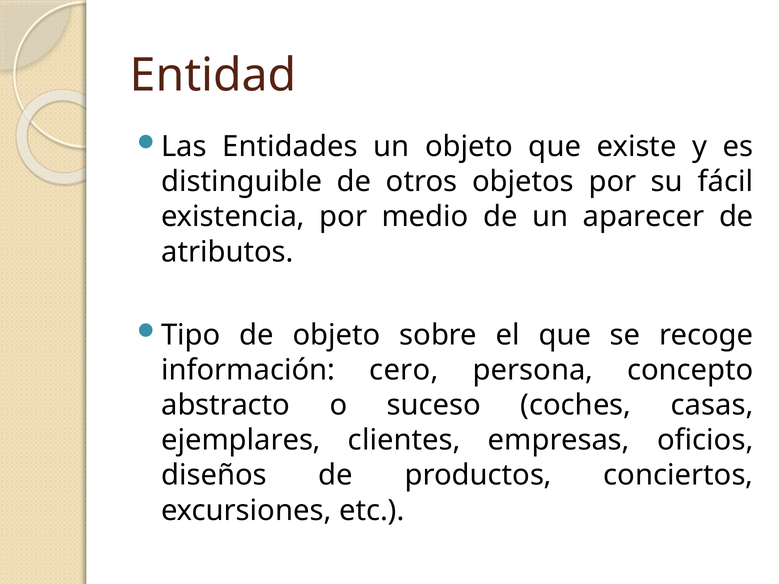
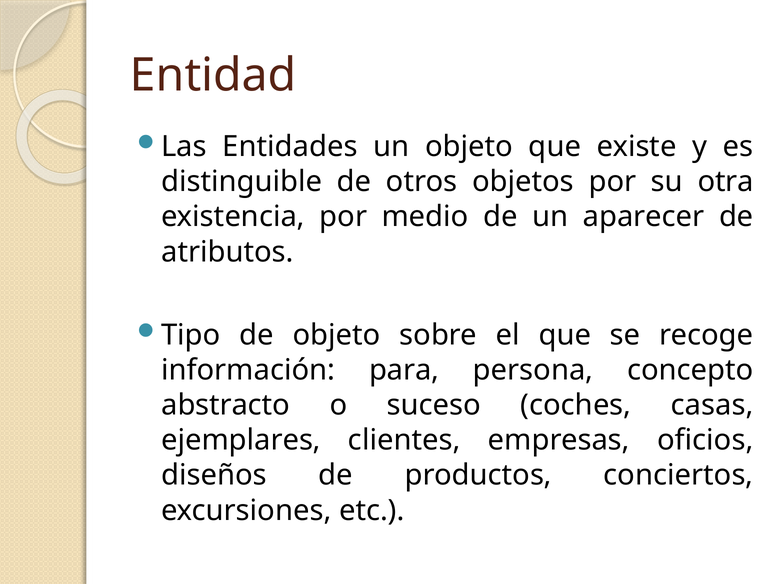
fácil: fácil -> otra
cero: cero -> para
